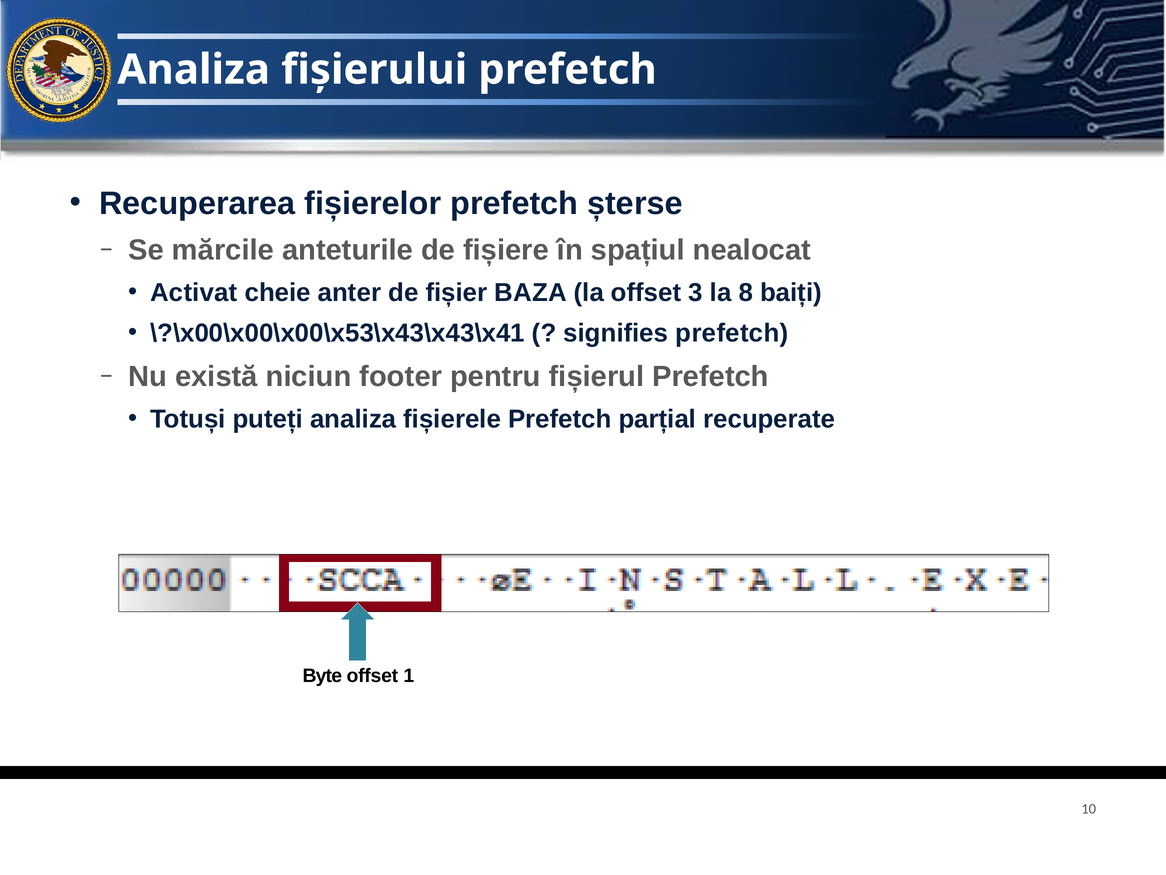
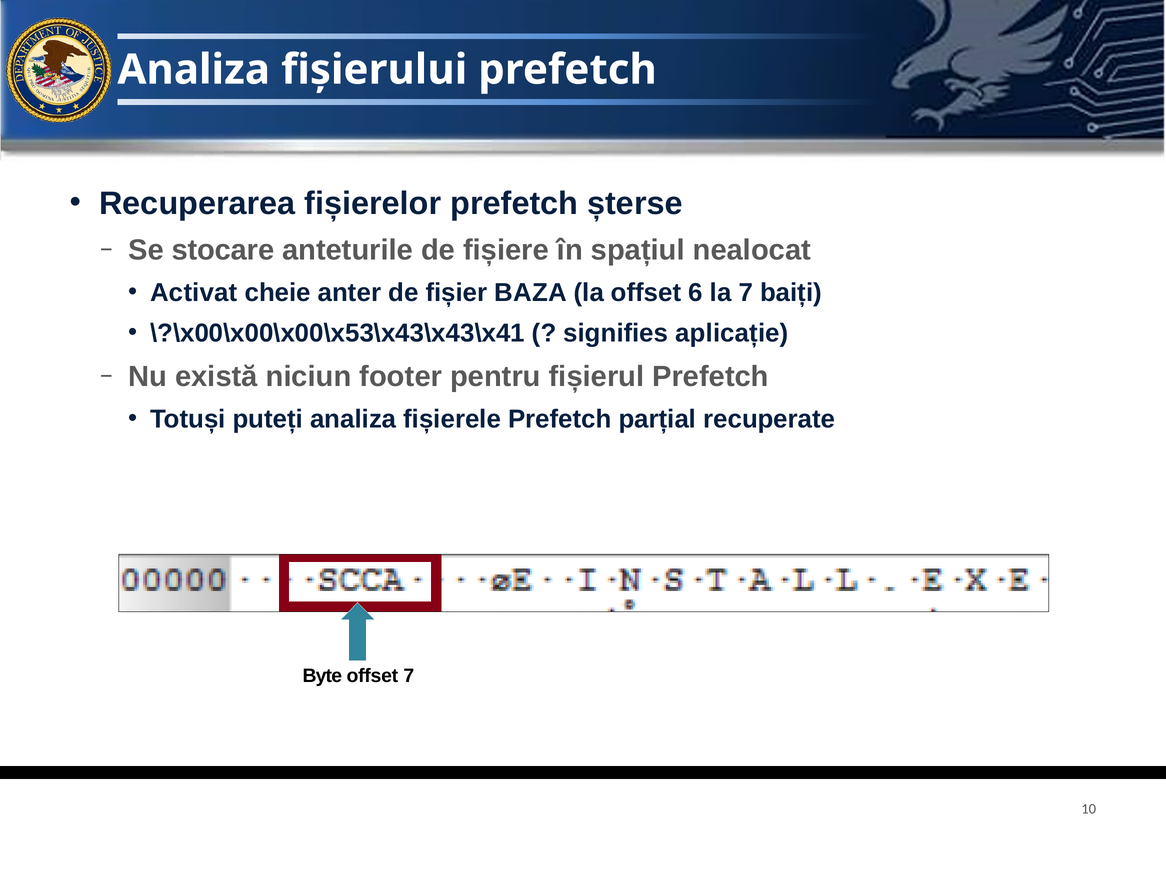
mărcile: mărcile -> stocare
3: 3 -> 6
la 8: 8 -> 7
signifies prefetch: prefetch -> aplicație
offset 1: 1 -> 7
